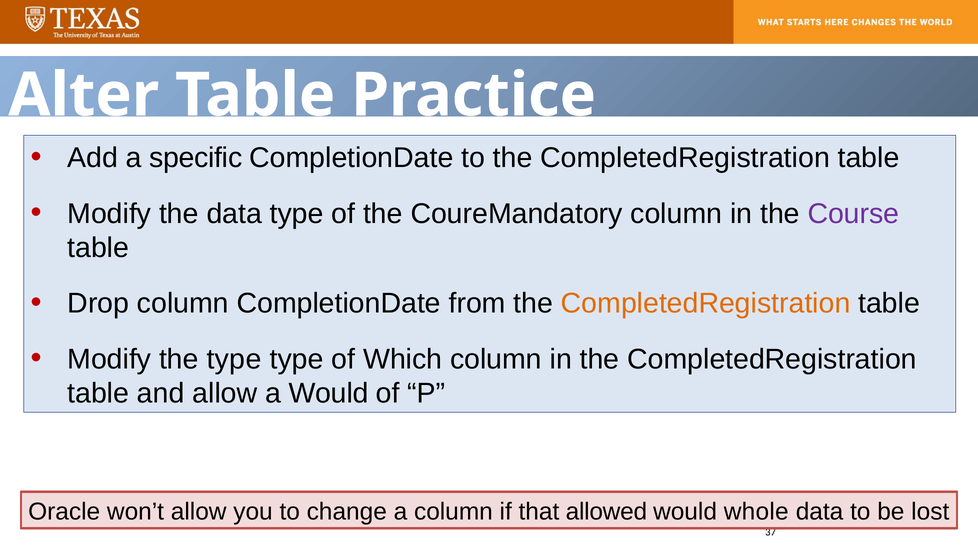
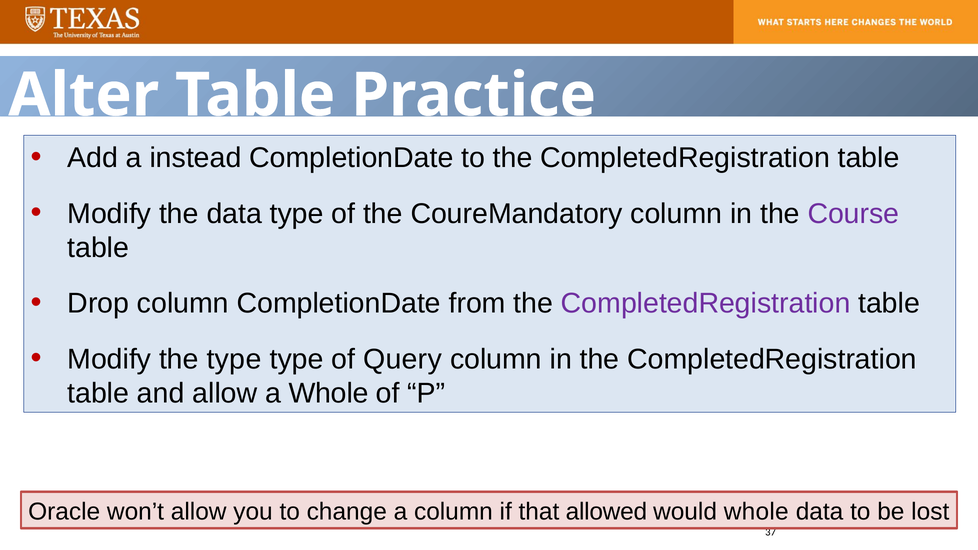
specific: specific -> instead
CompletedRegistration at (706, 304) colour: orange -> purple
Which: Which -> Query
a Would: Would -> Whole
